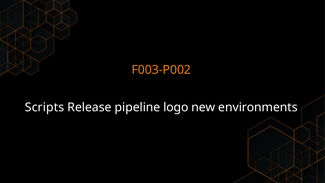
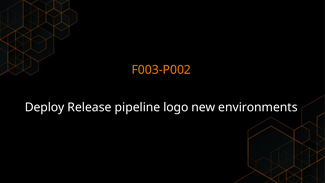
Scripts: Scripts -> Deploy
